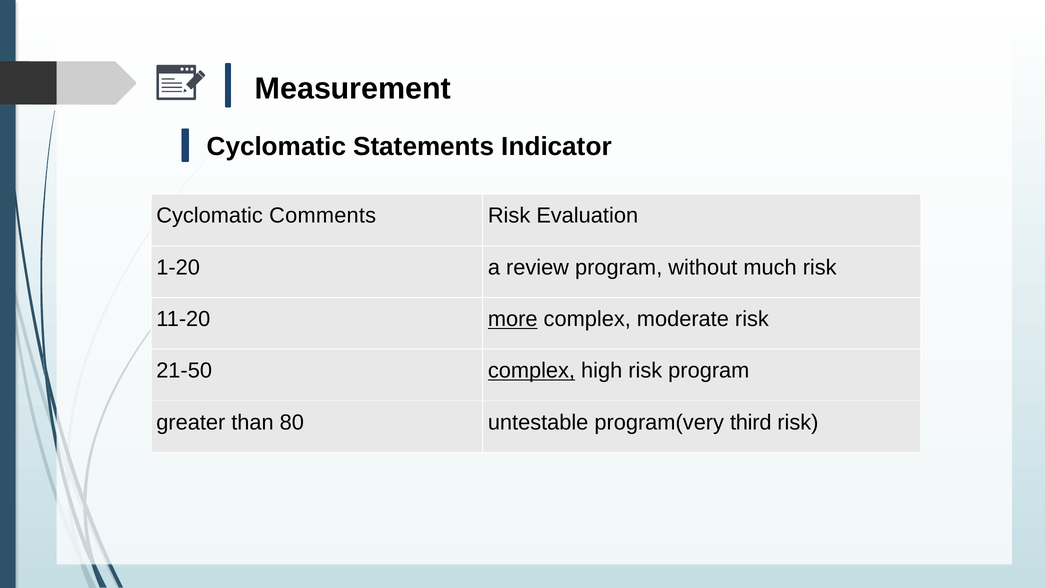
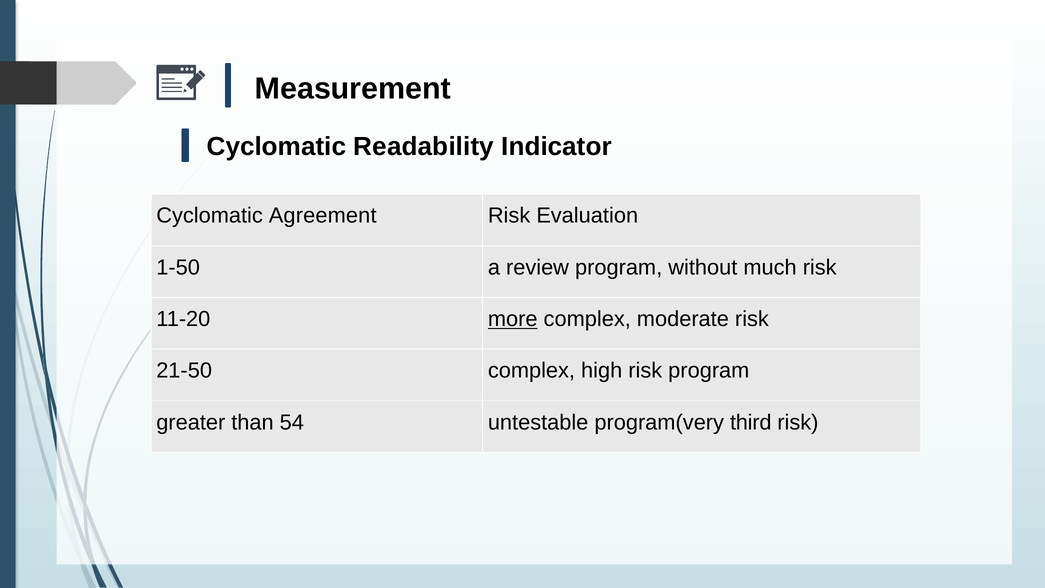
Statements: Statements -> Readability
Comments: Comments -> Agreement
1-20: 1-20 -> 1-50
complex at (531, 371) underline: present -> none
80: 80 -> 54
